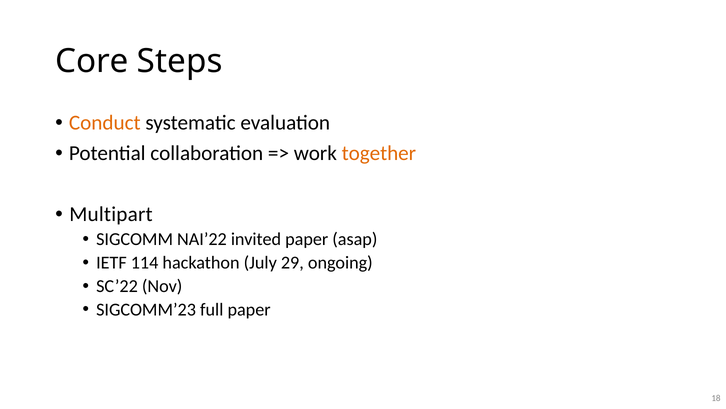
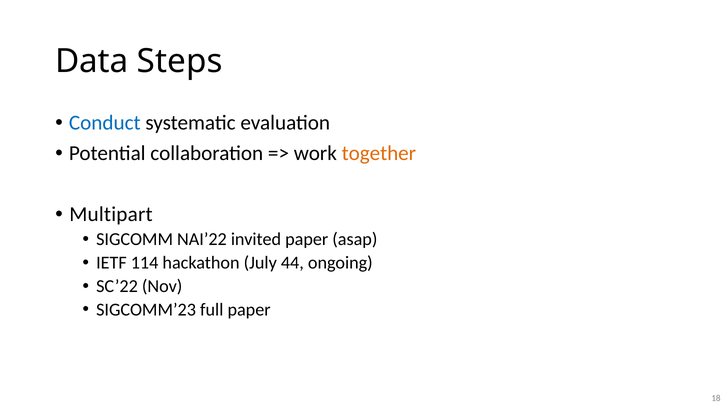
Core: Core -> Data
Conduct colour: orange -> blue
29: 29 -> 44
